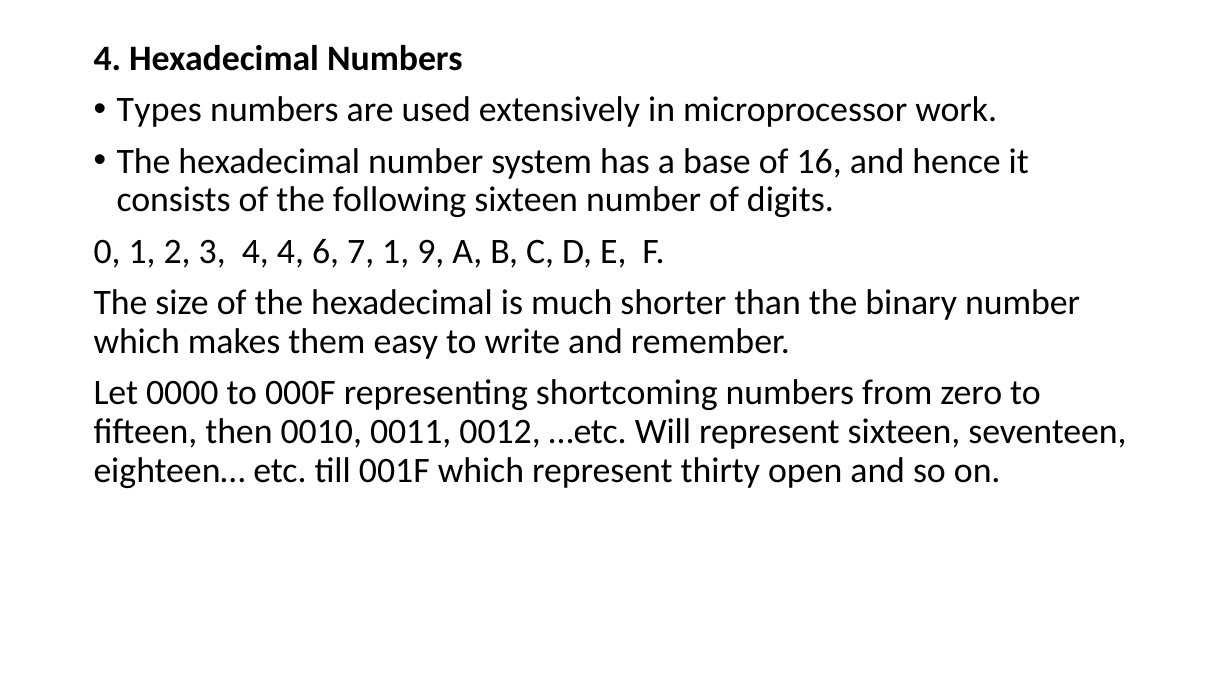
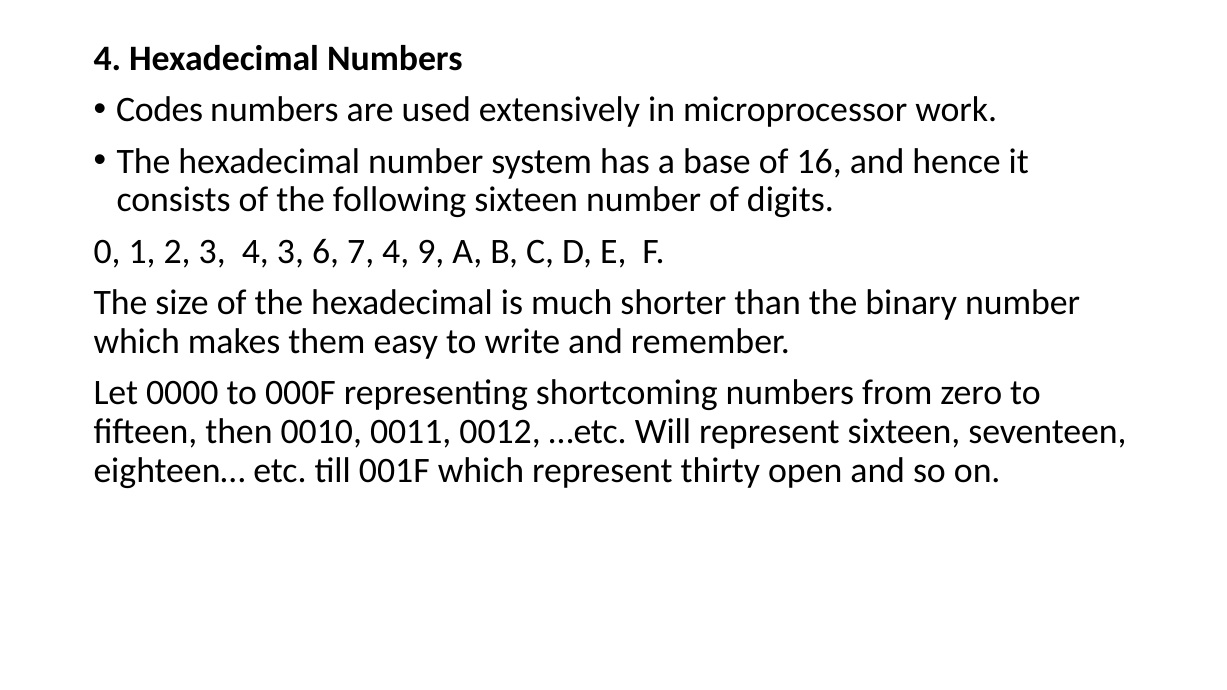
Types: Types -> Codes
4 4: 4 -> 3
7 1: 1 -> 4
